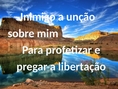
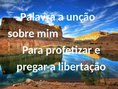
Inimigo: Inimigo -> Palavra
